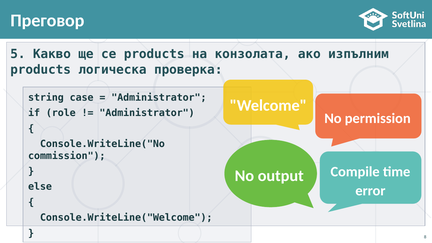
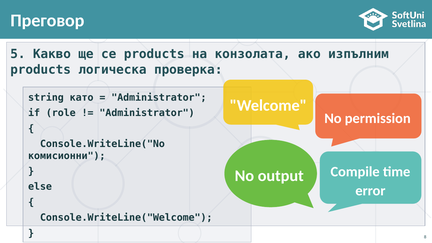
case: case -> като
commission: commission -> комисионни
